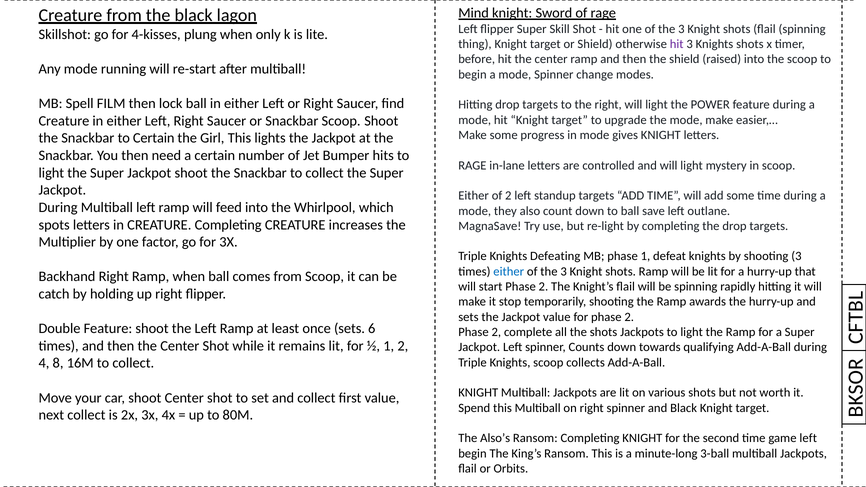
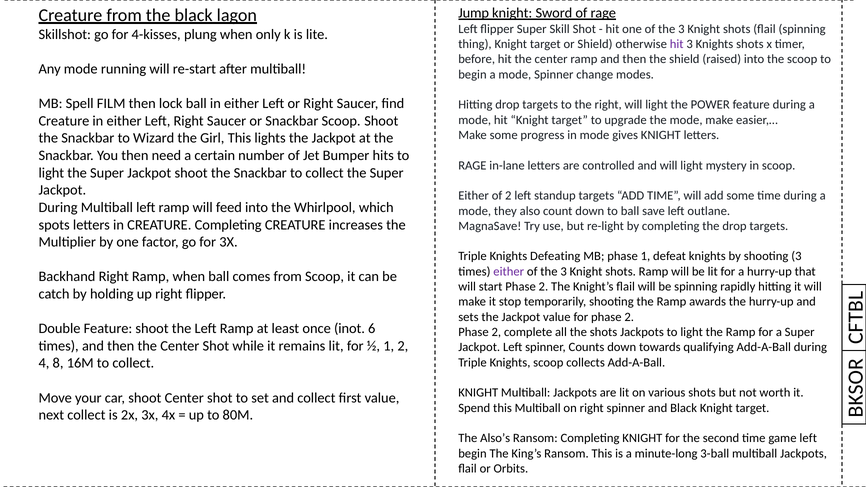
Mind: Mind -> Jump
to Certain: Certain -> Wizard
either at (509, 272) colour: blue -> purple
once sets: sets -> inot
